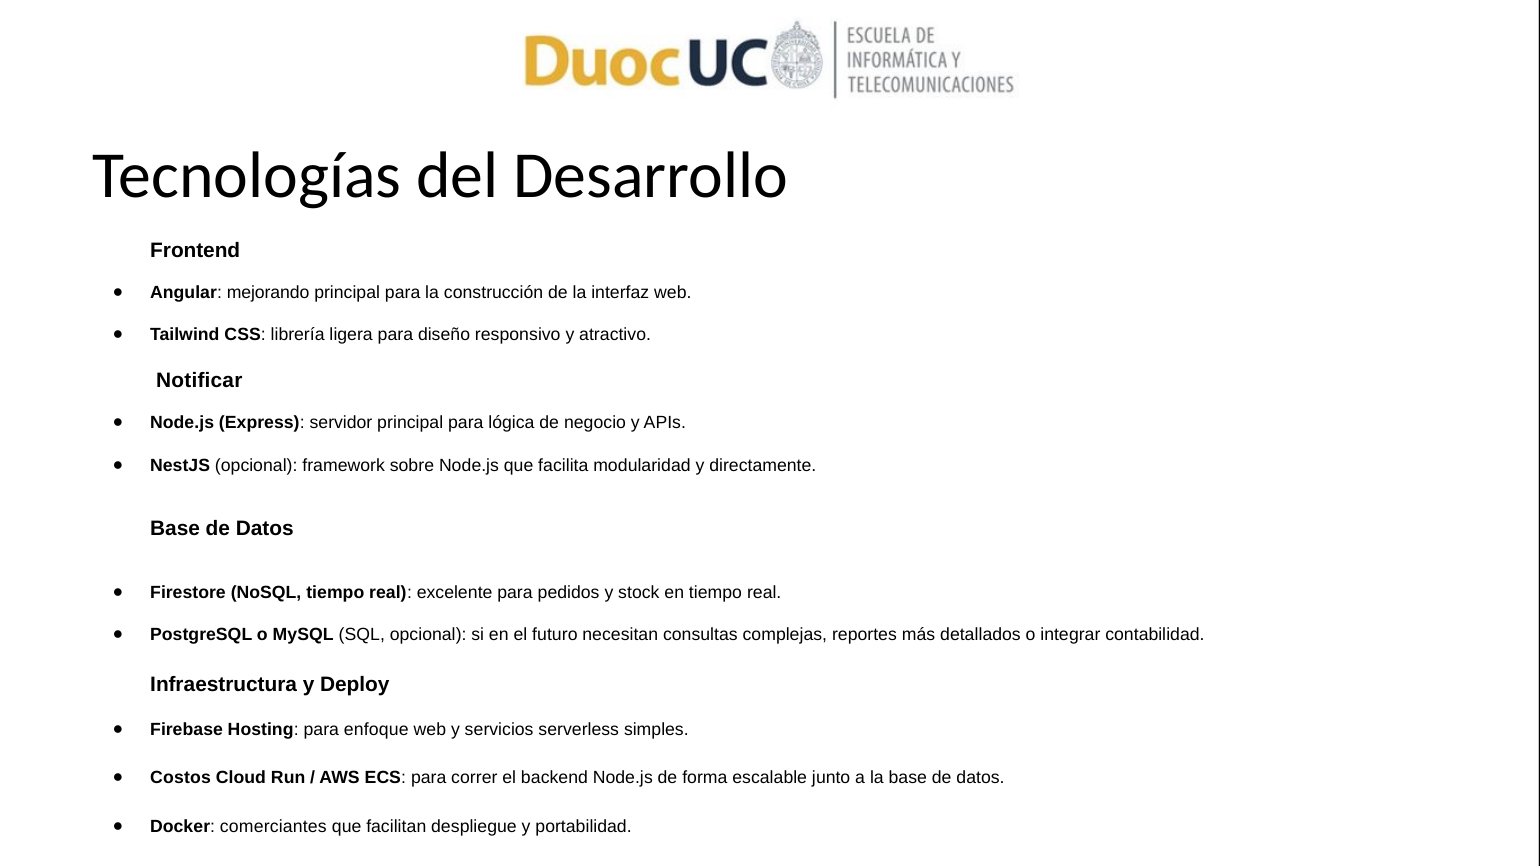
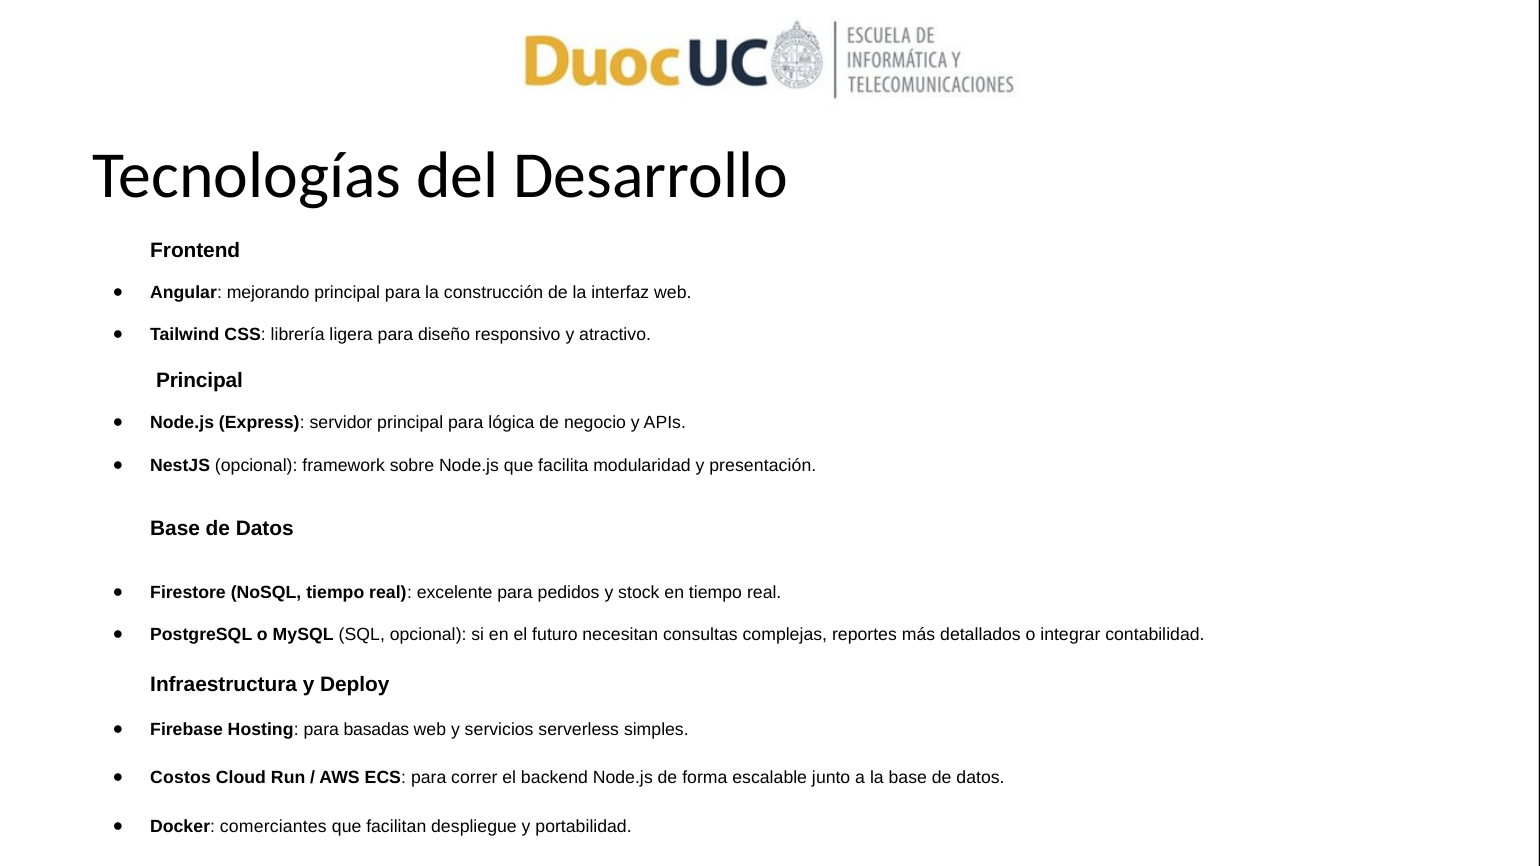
Notificar at (199, 381): Notificar -> Principal
directamente: directamente -> presentación
enfoque: enfoque -> basadas
